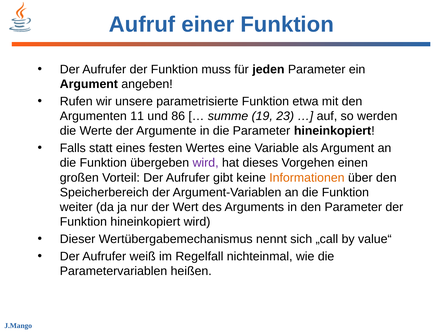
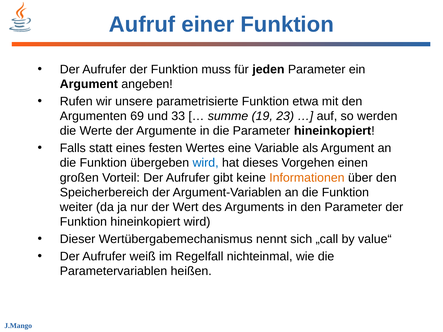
11: 11 -> 69
86: 86 -> 33
wird at (206, 163) colour: purple -> blue
